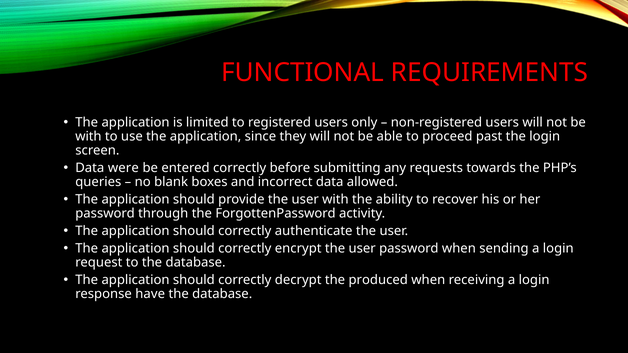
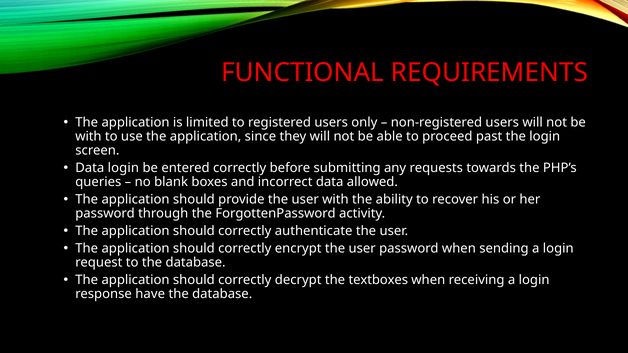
Data were: were -> login
produced: produced -> textboxes
